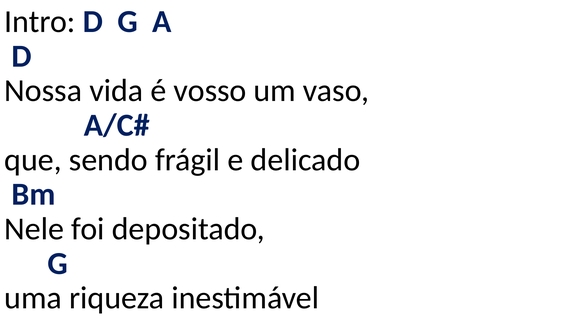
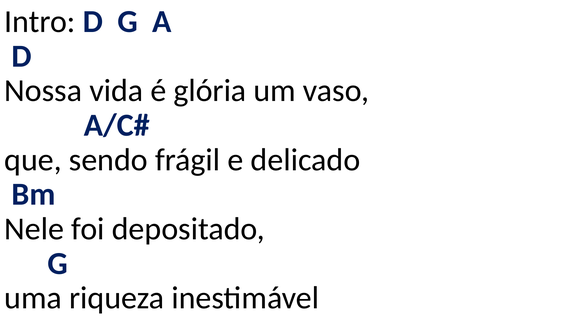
vosso: vosso -> glória
